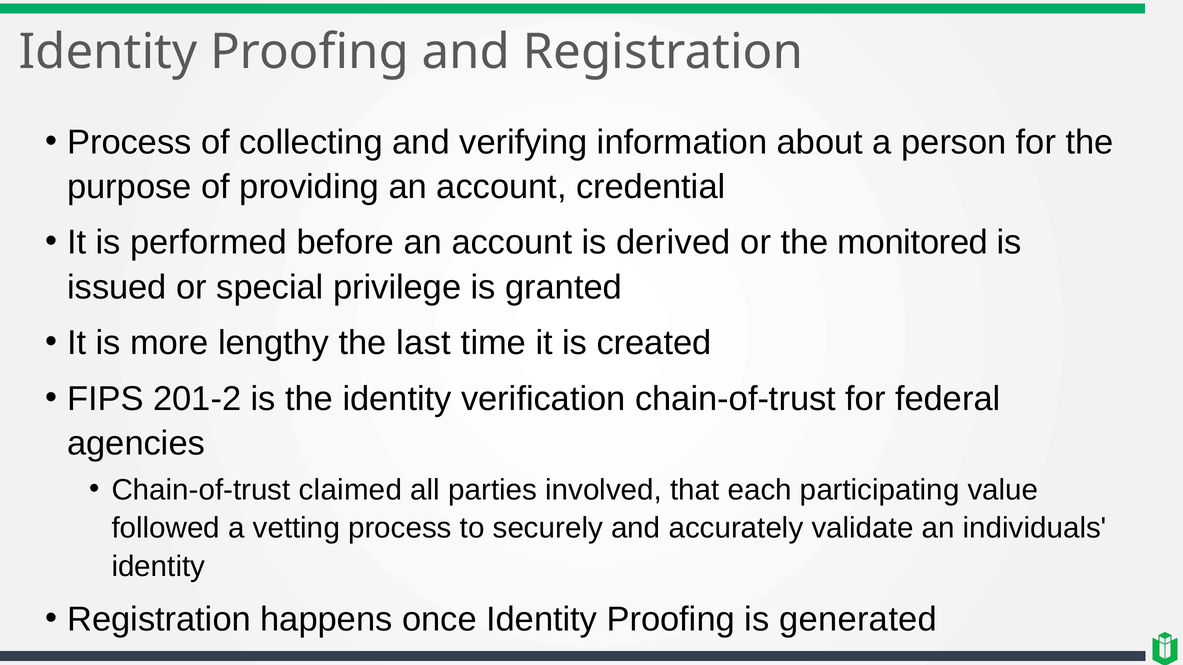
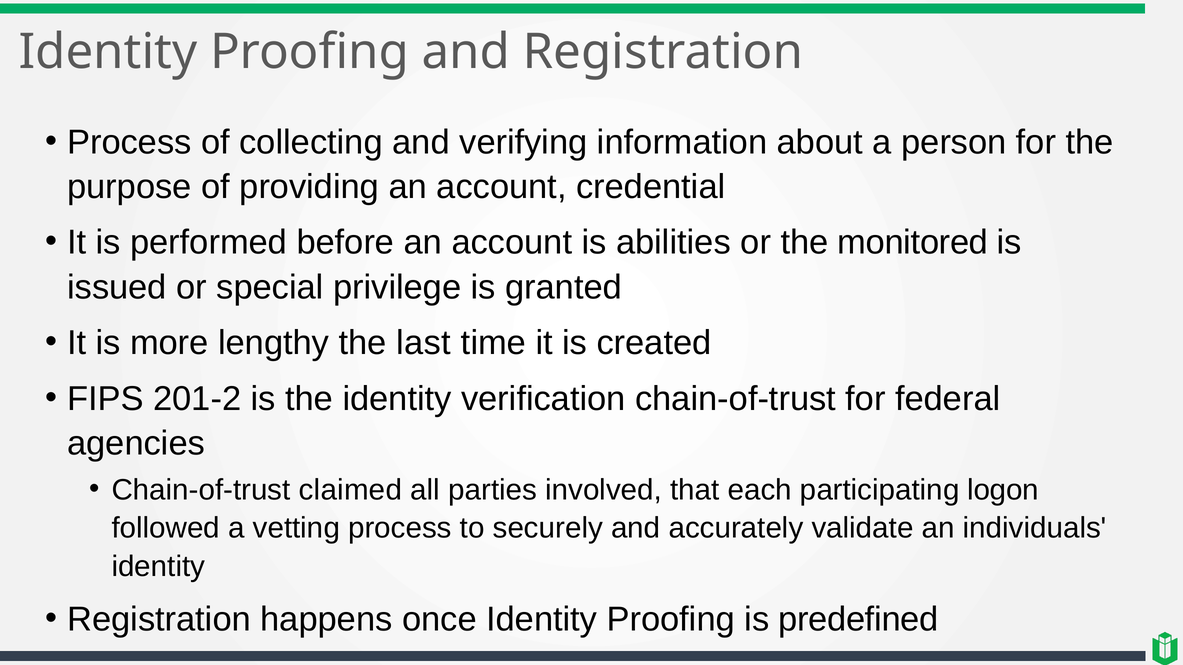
derived: derived -> abilities
value: value -> logon
generated: generated -> predefined
